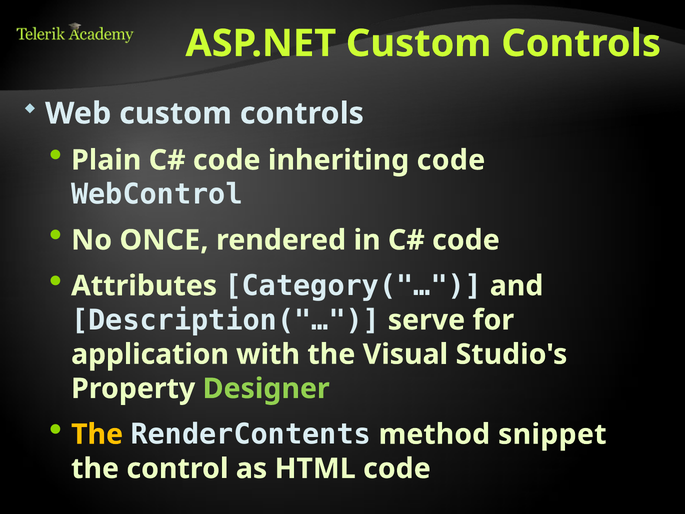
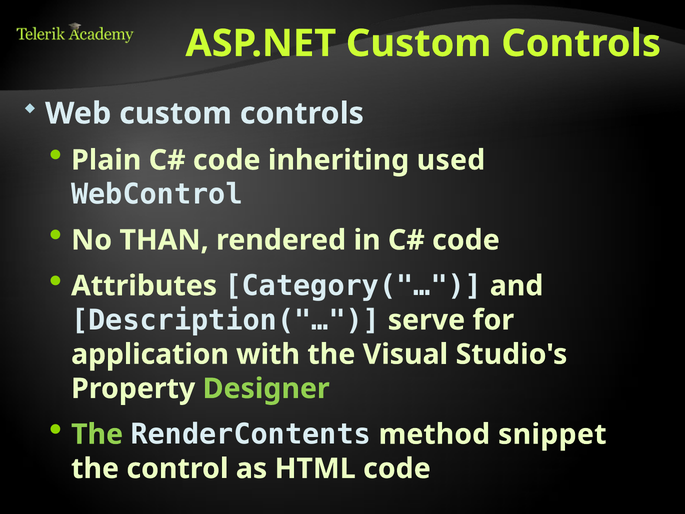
inheriting code: code -> used
ONCE: ONCE -> THAN
The at (97, 434) colour: yellow -> light green
